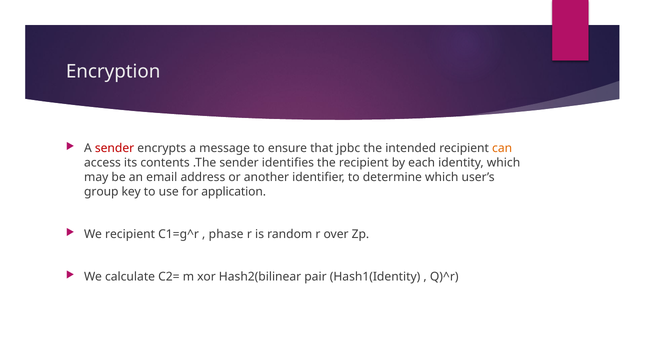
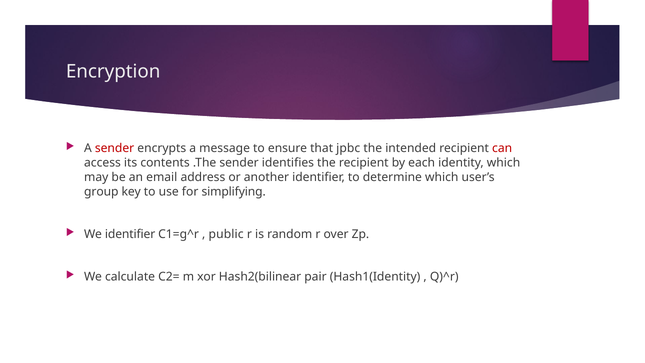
can colour: orange -> red
application: application -> simplifying
We recipient: recipient -> identifier
phase: phase -> public
